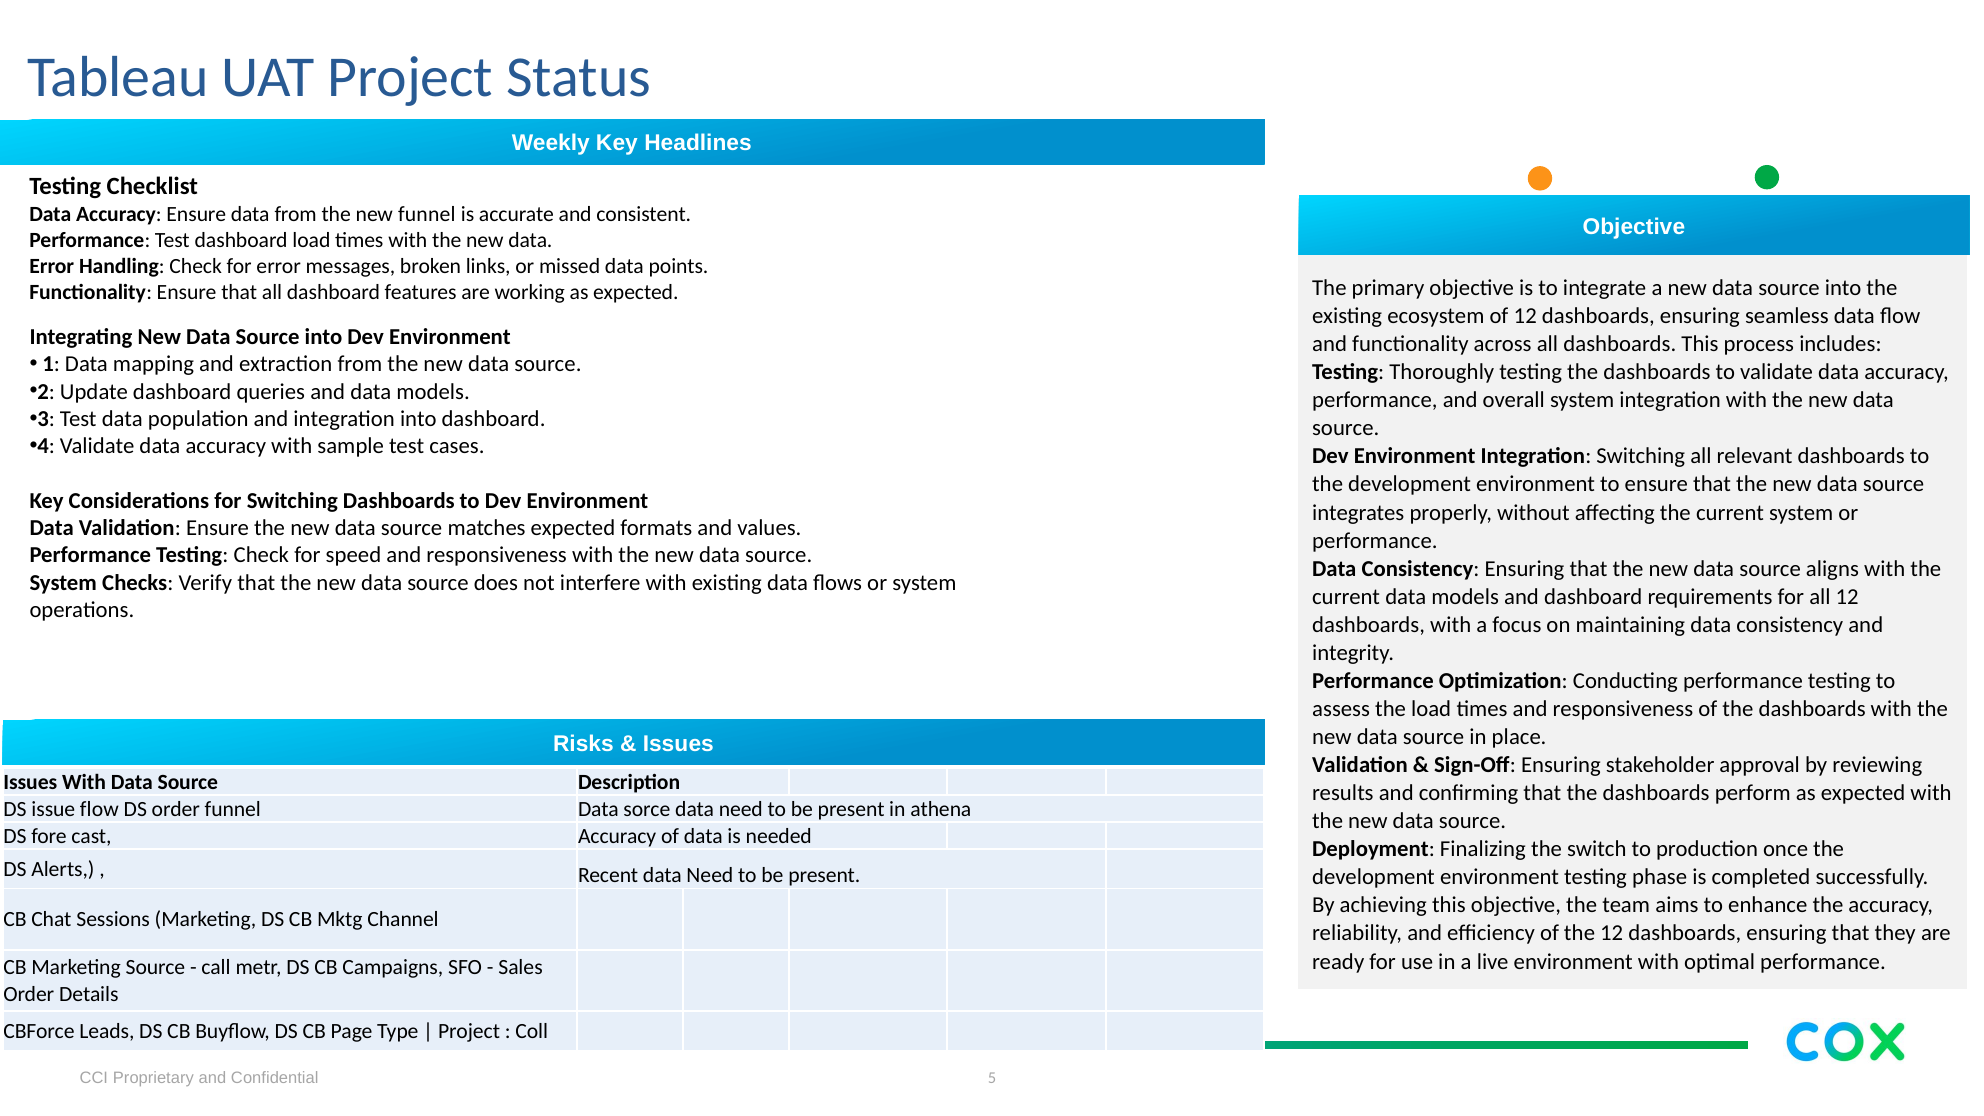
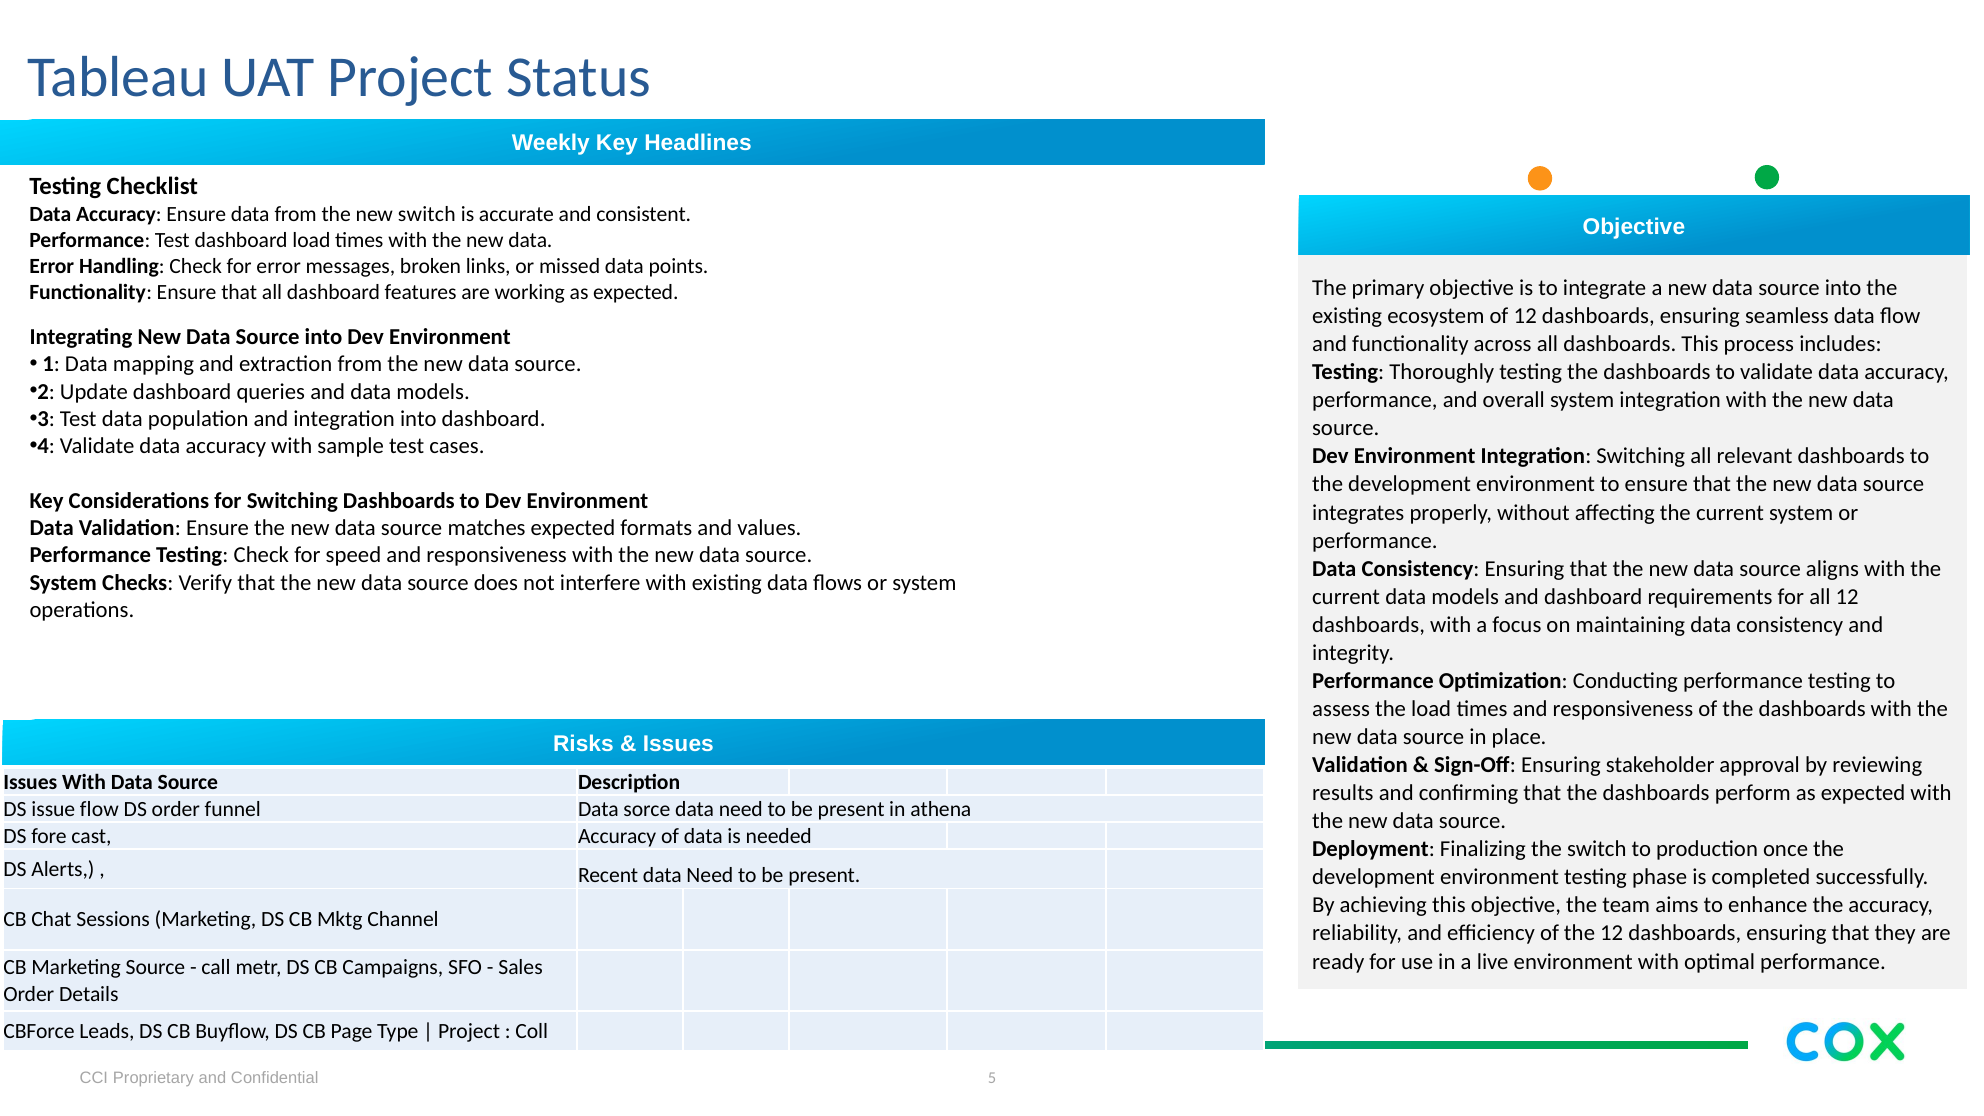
new funnel: funnel -> switch
